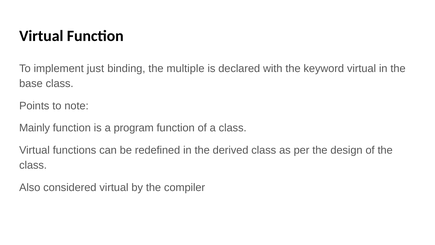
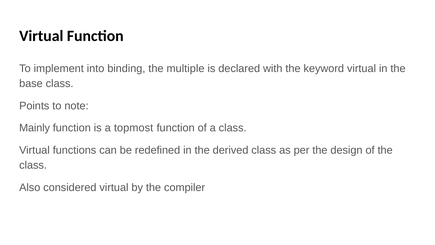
just: just -> into
program: program -> topmost
